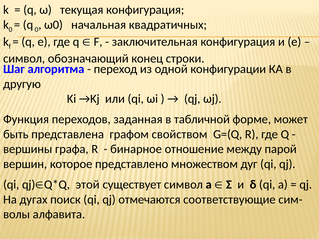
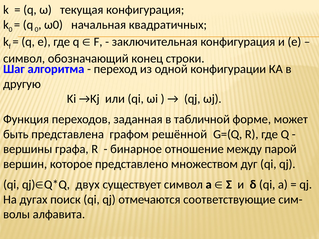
свойством: свойством -> решённой
этой: этой -> двух
